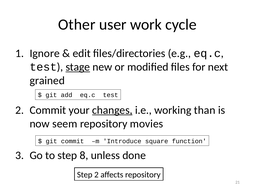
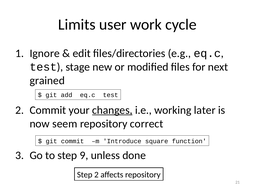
Other: Other -> Limits
stage underline: present -> none
than: than -> later
movies: movies -> correct
8: 8 -> 9
